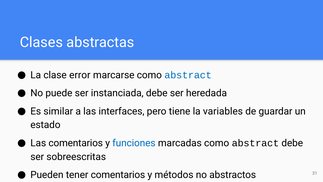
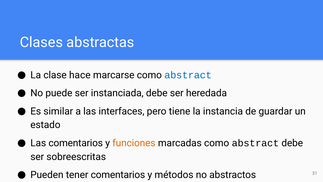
error: error -> hace
variables: variables -> instancia
funciones colour: blue -> orange
